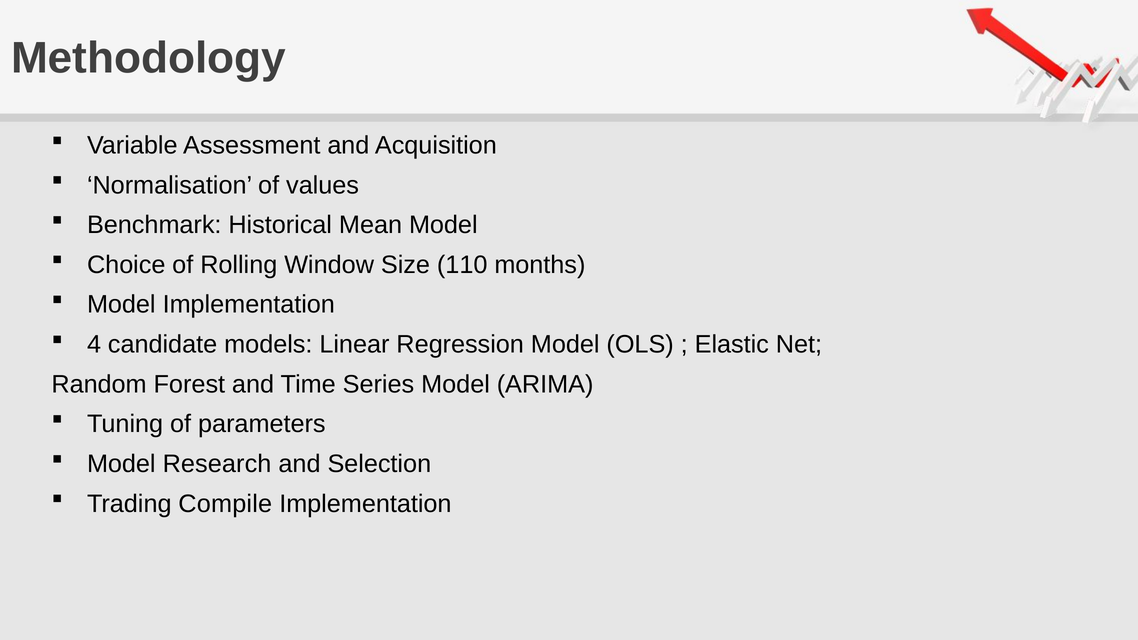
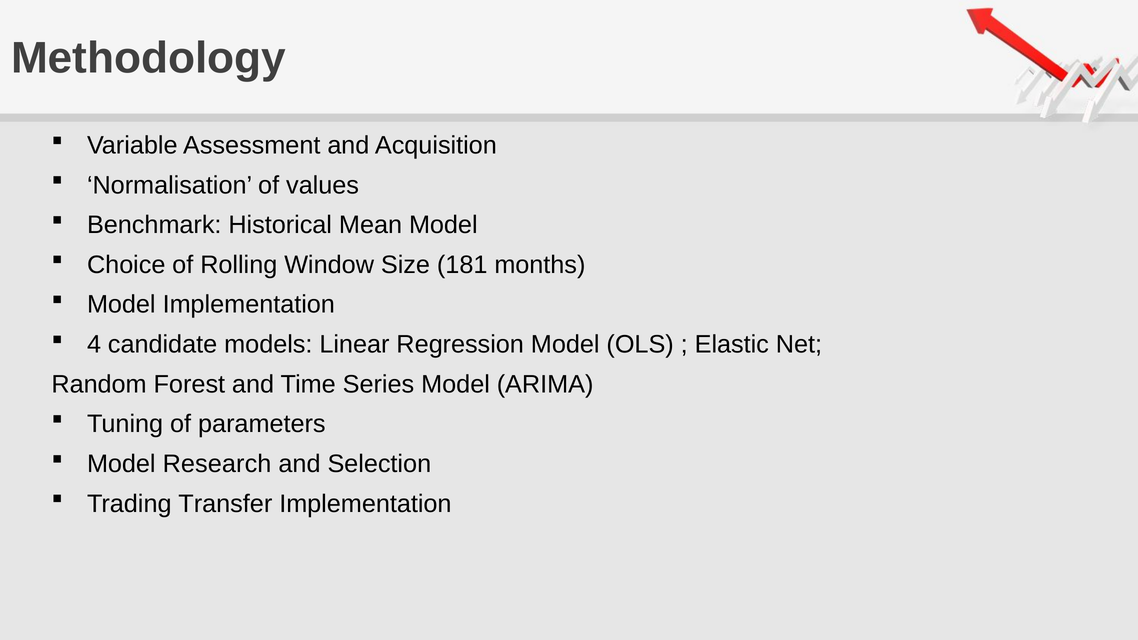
110: 110 -> 181
Compile: Compile -> Transfer
